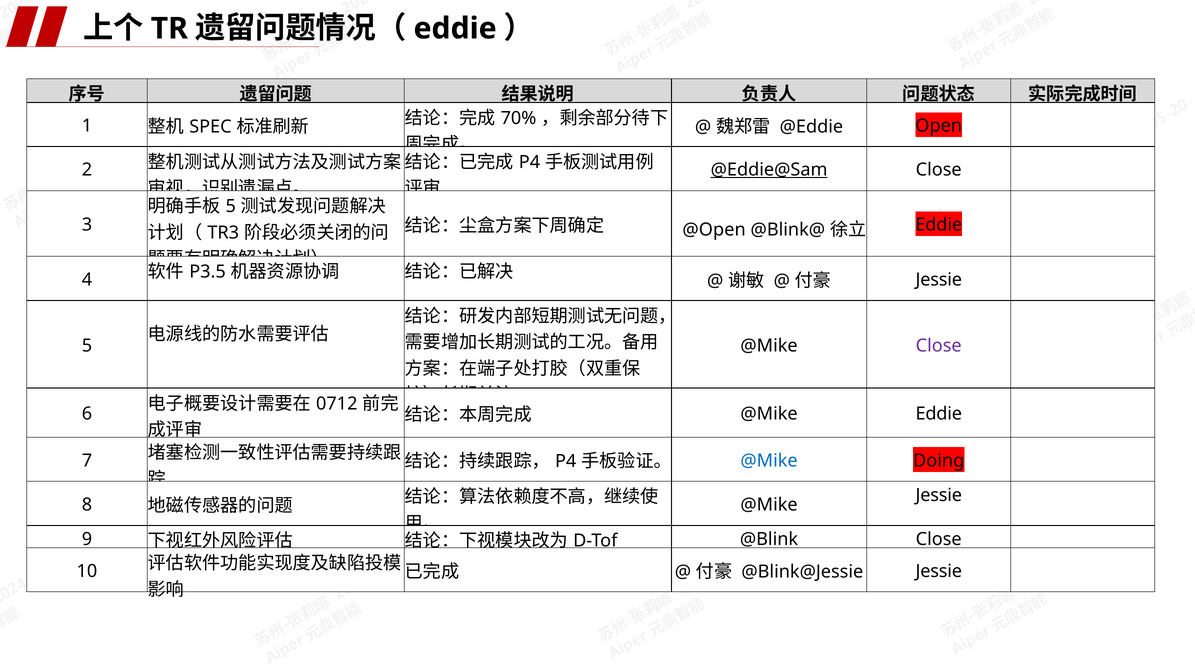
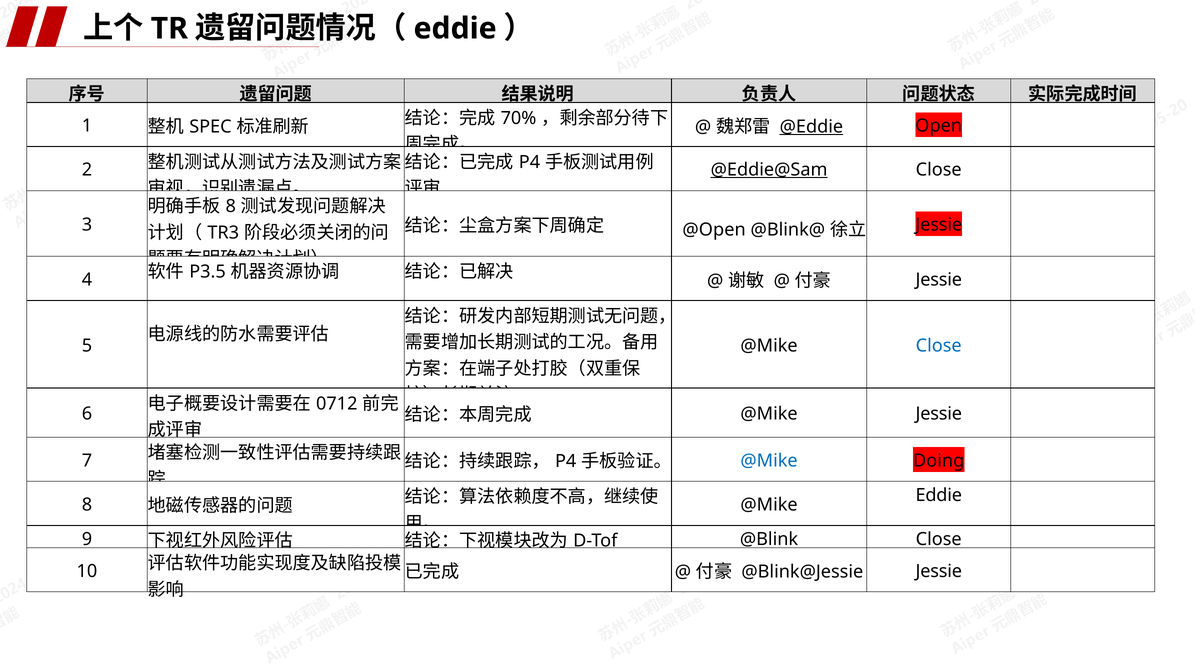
@Eddie underline: none -> present
5 at (231, 206): 5 -> 8
Eddie at (939, 225): Eddie -> Jessie
Close at (939, 345) colour: purple -> blue
@Mike Eddie: Eddie -> Jessie
Jessie at (939, 495): Jessie -> Eddie
